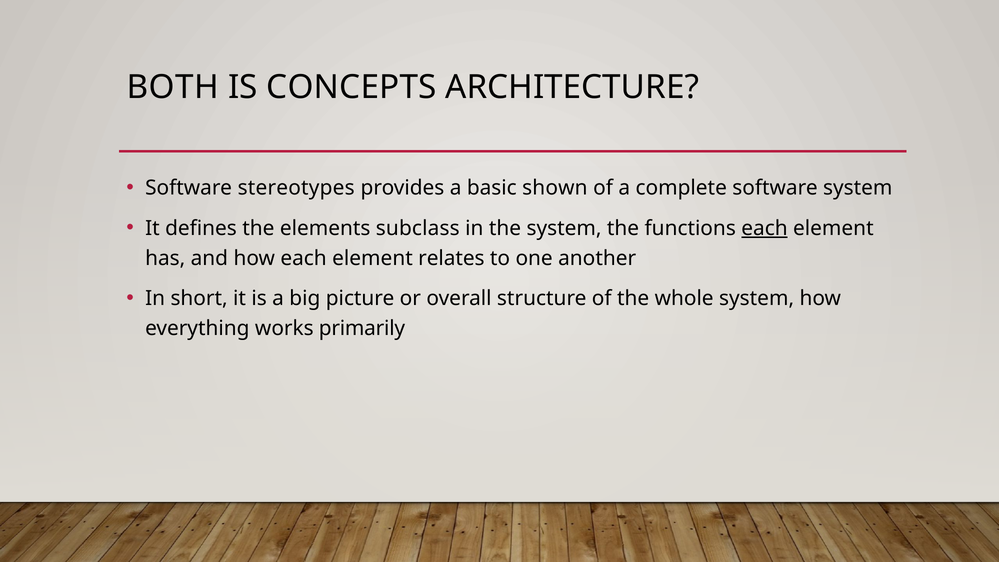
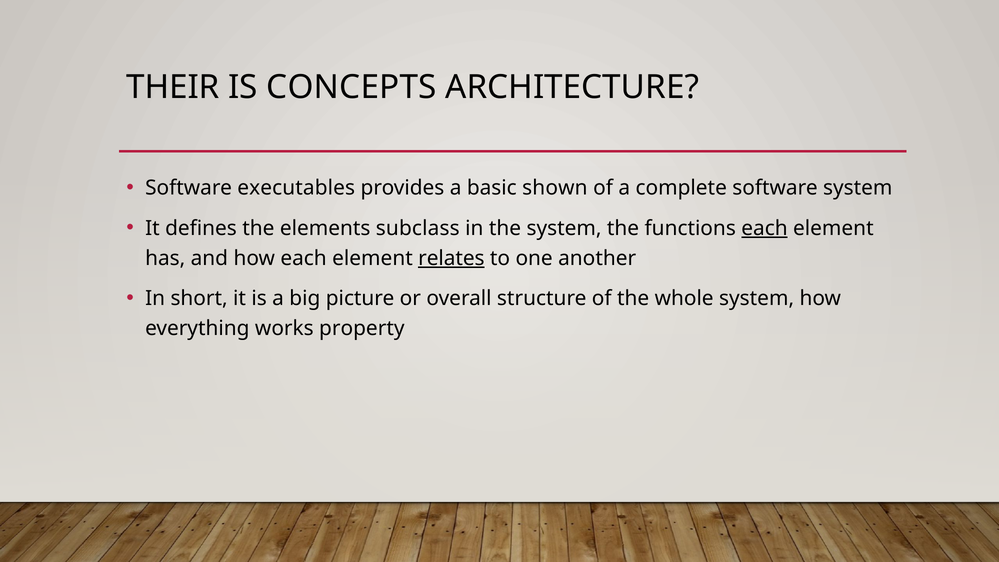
BOTH: BOTH -> THEIR
stereotypes: stereotypes -> executables
relates underline: none -> present
primarily: primarily -> property
